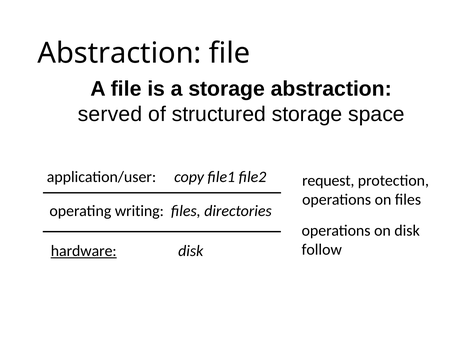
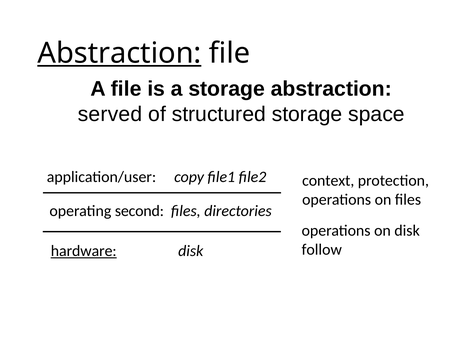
Abstraction at (119, 53) underline: none -> present
request: request -> context
writing: writing -> second
